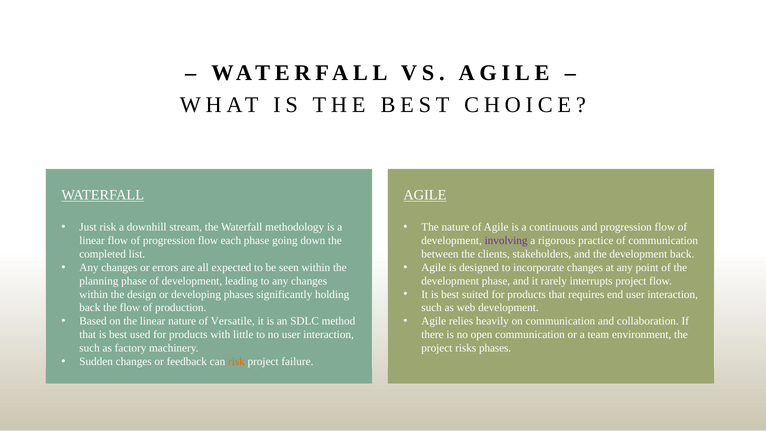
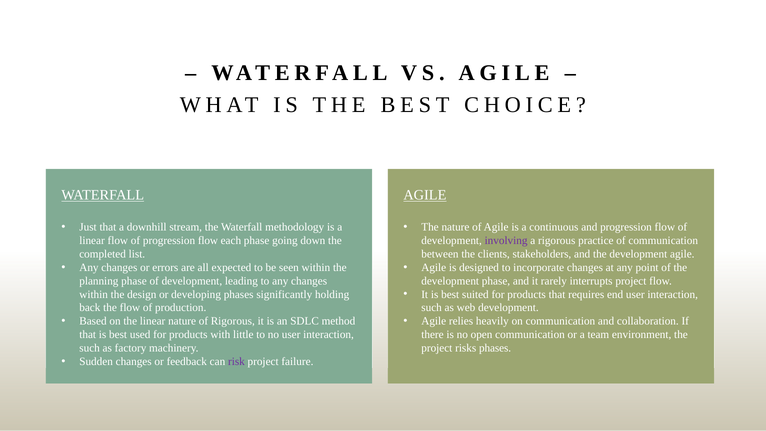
Just risk: risk -> that
development back: back -> agile
of Versatile: Versatile -> Rigorous
risk at (236, 361) colour: orange -> purple
